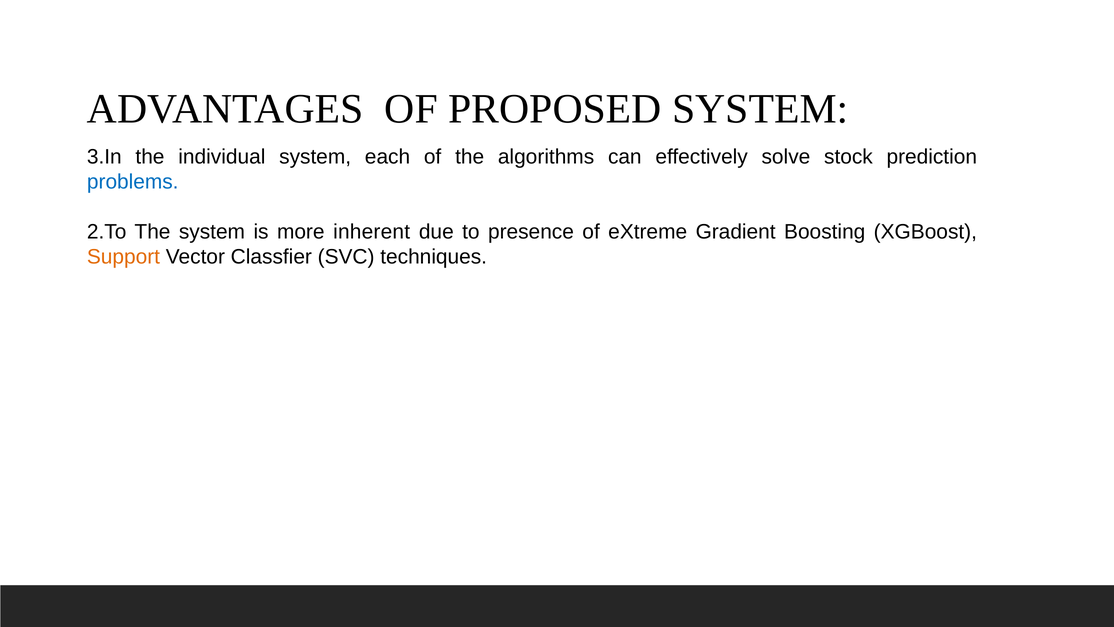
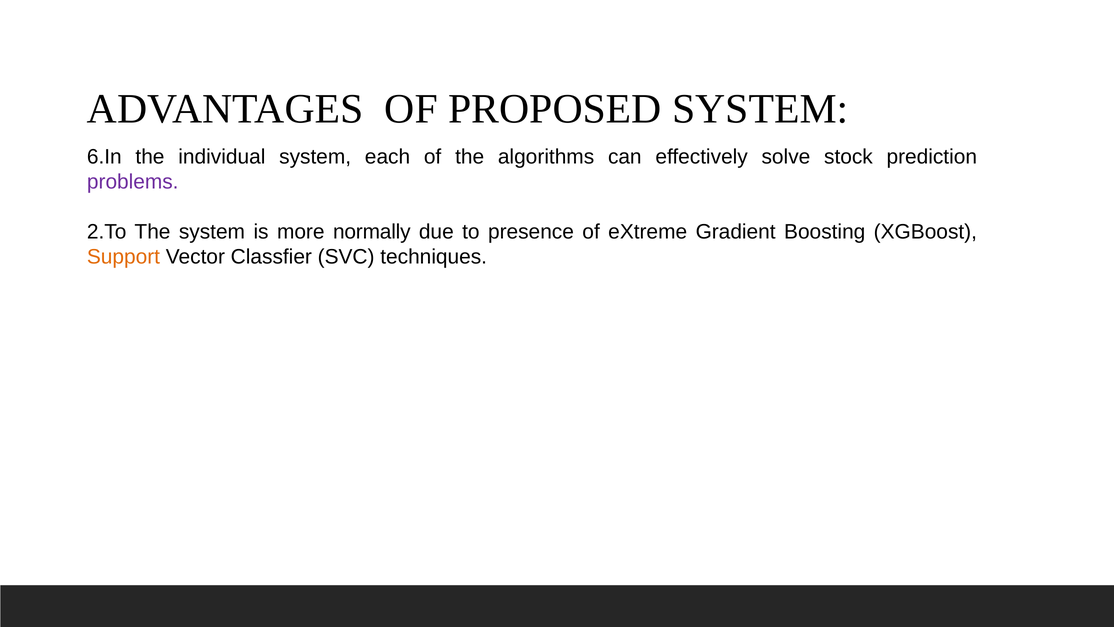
3.In: 3.In -> 6.In
problems colour: blue -> purple
inherent: inherent -> normally
